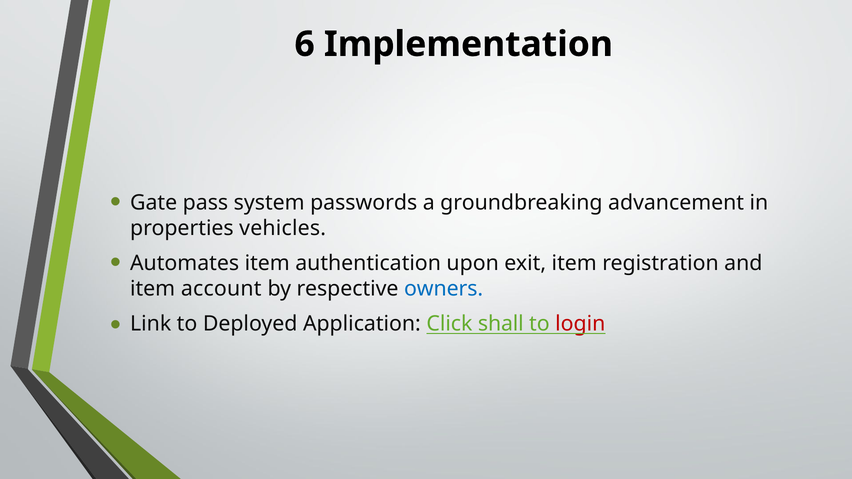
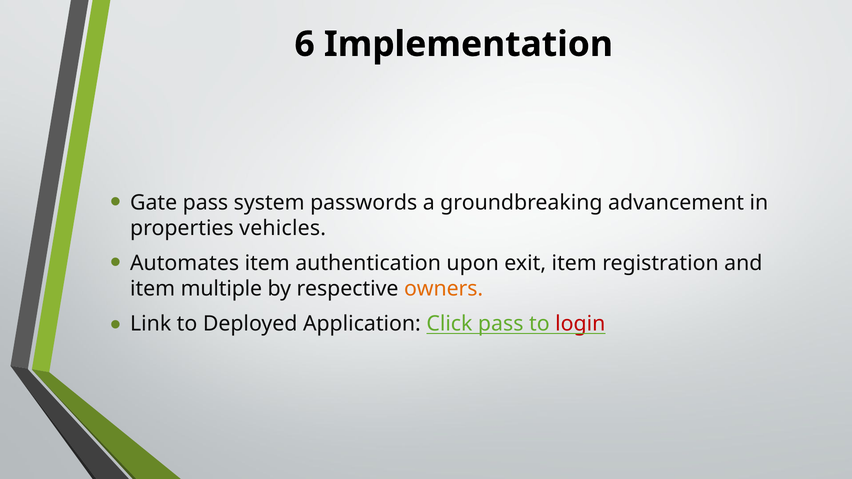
account: account -> multiple
owners colour: blue -> orange
Click shall: shall -> pass
